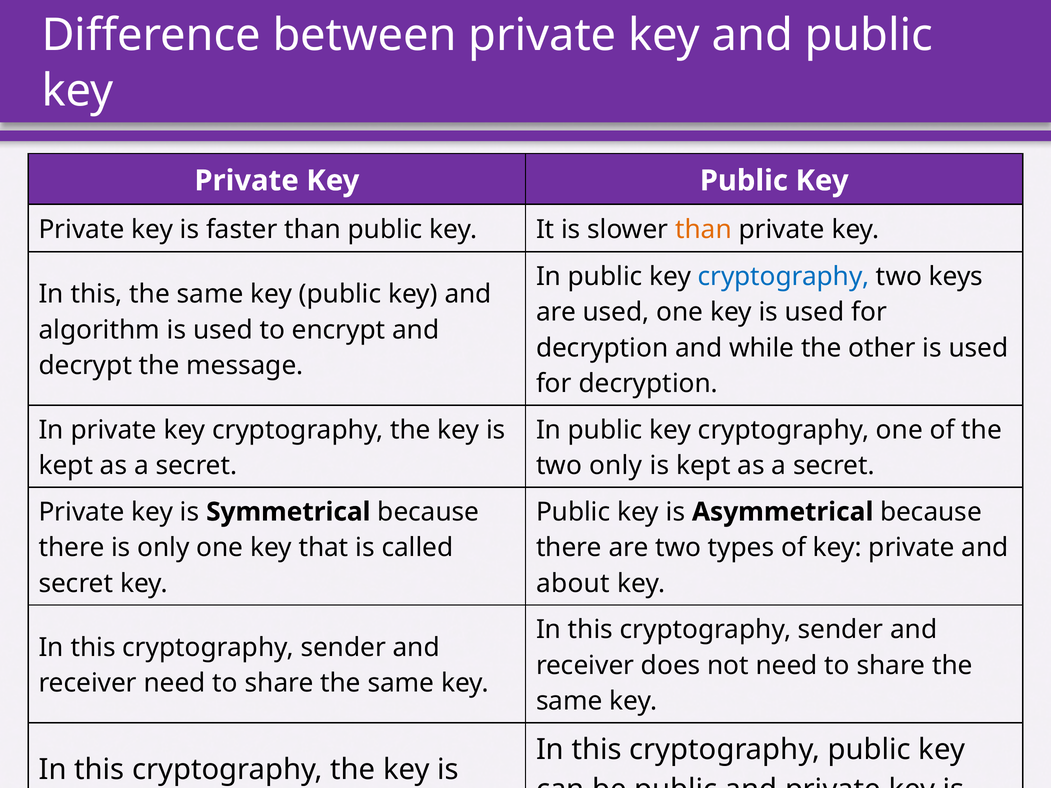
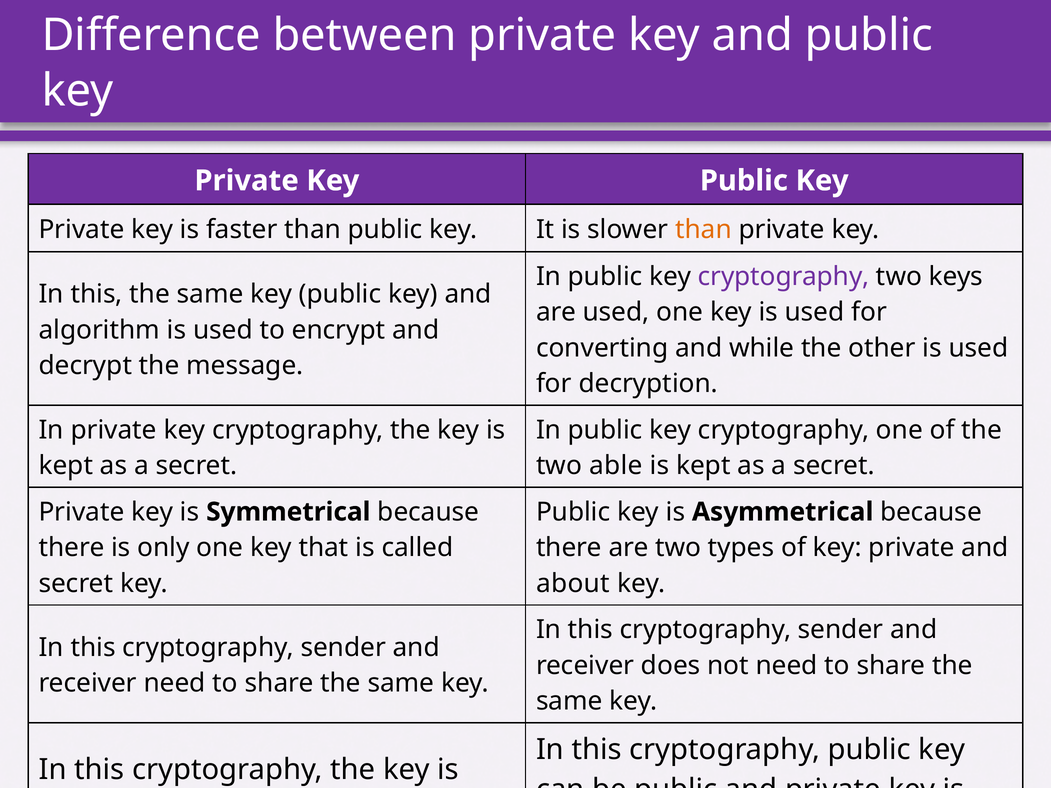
cryptography at (784, 276) colour: blue -> purple
decryption at (602, 348): decryption -> converting
two only: only -> able
